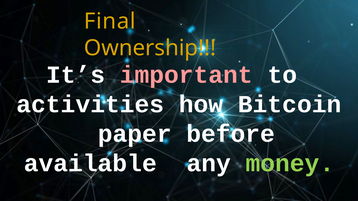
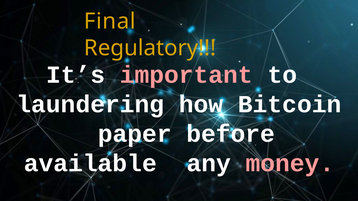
Ownership: Ownership -> Regulatory
activities: activities -> laundering
money colour: light green -> pink
